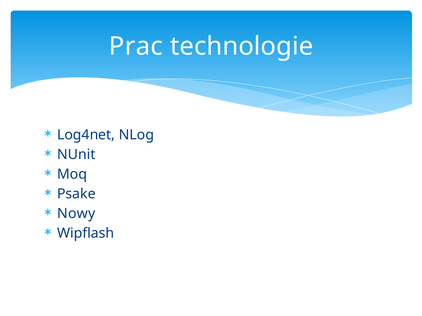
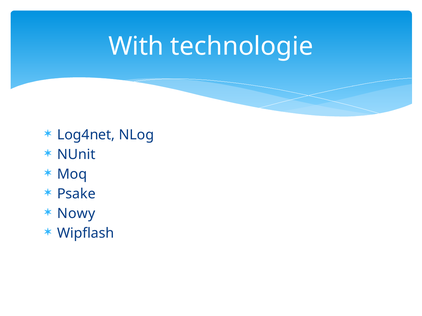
Prac: Prac -> With
